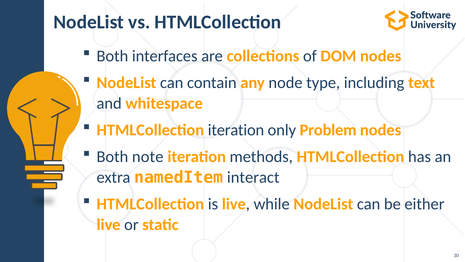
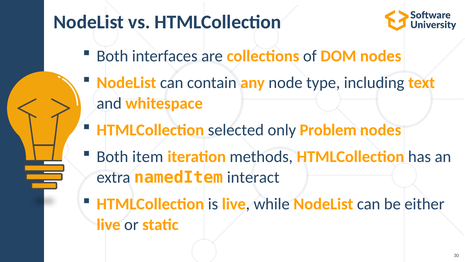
HTMLCollection iteration: iteration -> selected
note: note -> item
